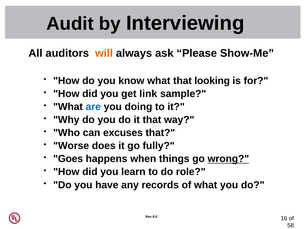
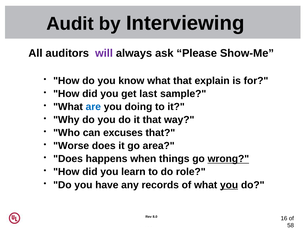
will colour: orange -> purple
looking: looking -> explain
link: link -> last
fully: fully -> area
Goes at (68, 159): Goes -> Does
you at (229, 185) underline: none -> present
